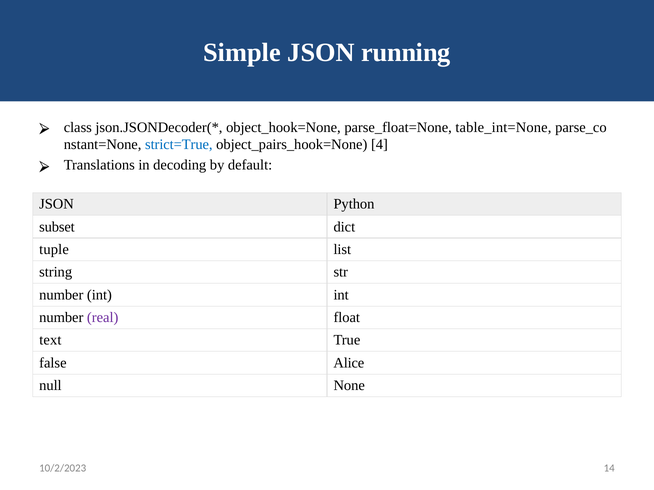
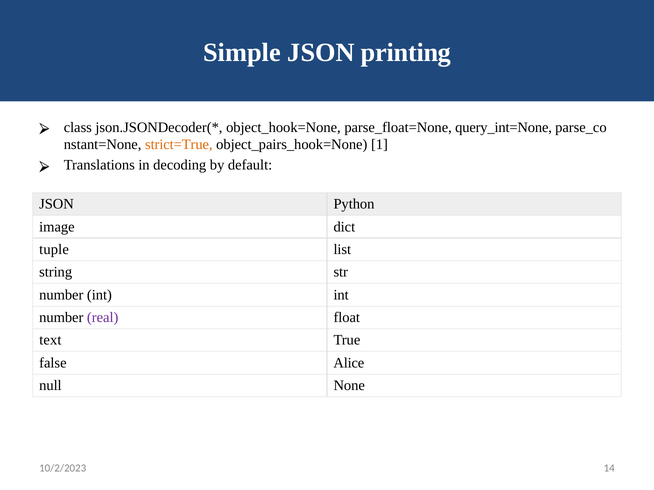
running: running -> printing
table_int=None: table_int=None -> query_int=None
strict=True colour: blue -> orange
4: 4 -> 1
subset: subset -> image
